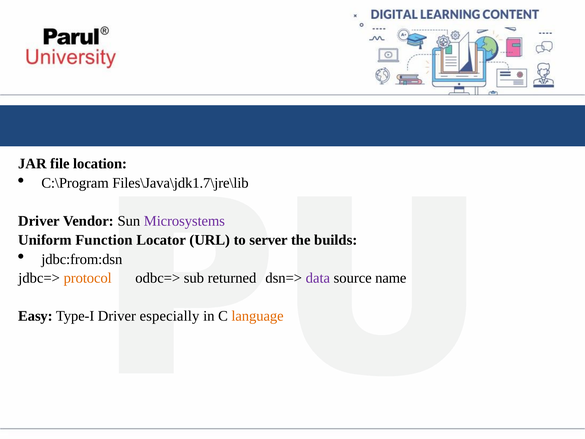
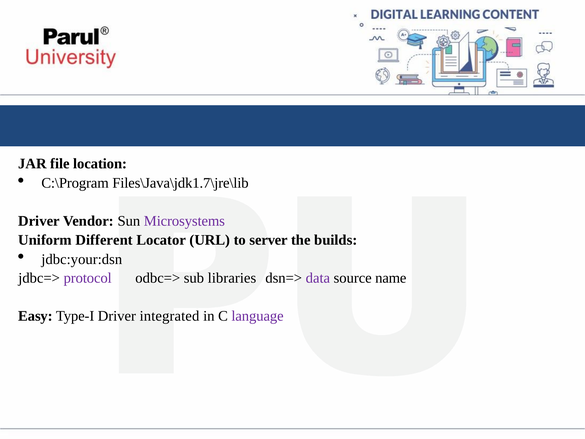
Function: Function -> Different
jdbc:from:dsn: jdbc:from:dsn -> jdbc:your:dsn
protocol colour: orange -> purple
returned: returned -> libraries
especially: especially -> integrated
language colour: orange -> purple
